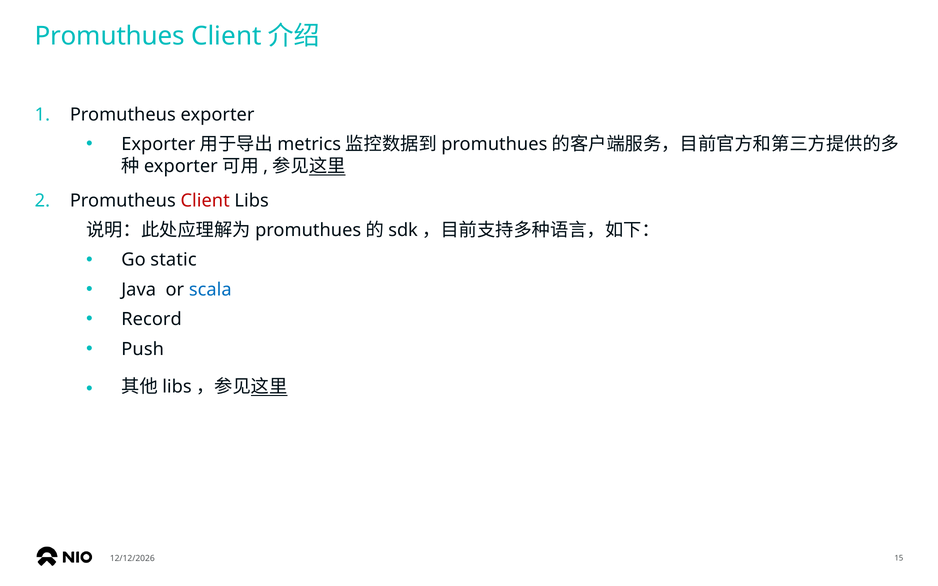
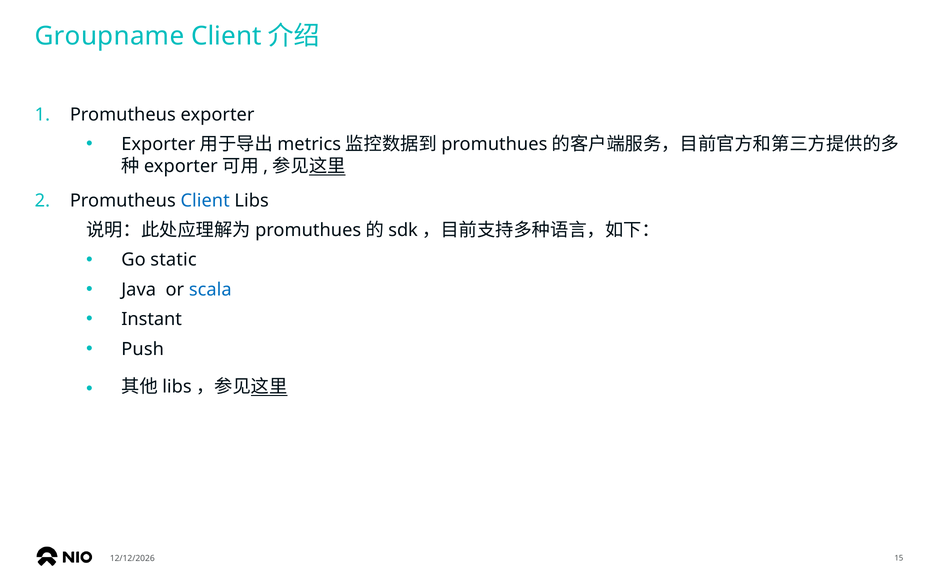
Promuthues: Promuthues -> Groupname
Client at (205, 201) colour: red -> blue
Record: Record -> Instant
